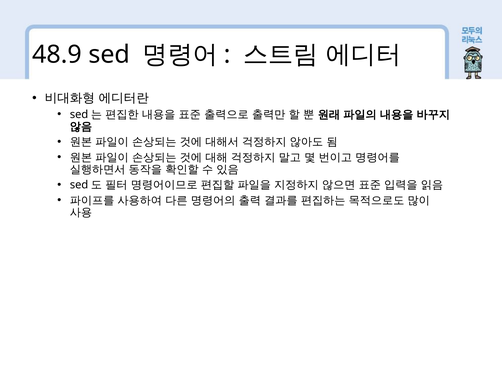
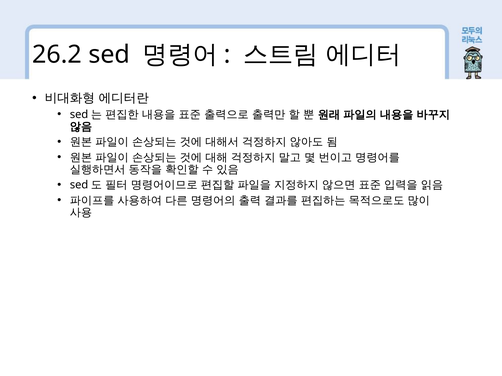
48.9: 48.9 -> 26.2
